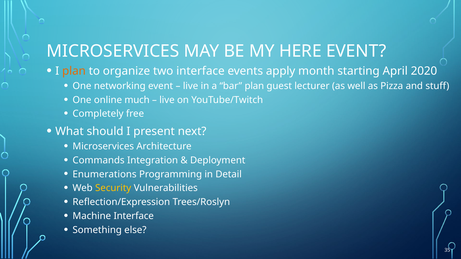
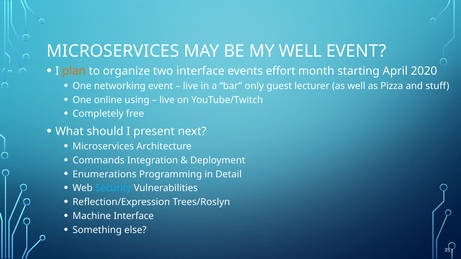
MY HERE: HERE -> WELL
apply: apply -> effort
bar plan: plan -> only
much: much -> using
Security colour: yellow -> light blue
